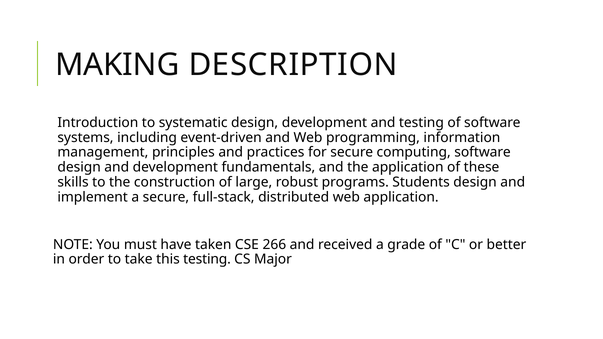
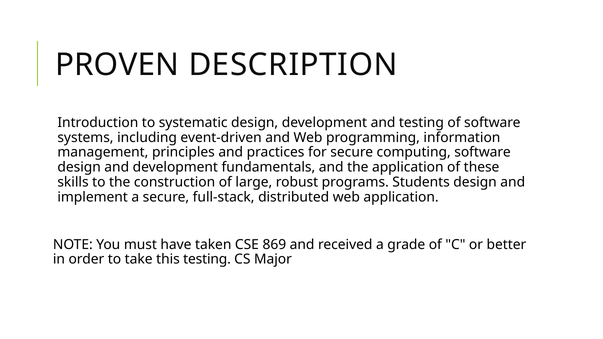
MAKING: MAKING -> PROVEN
266: 266 -> 869
